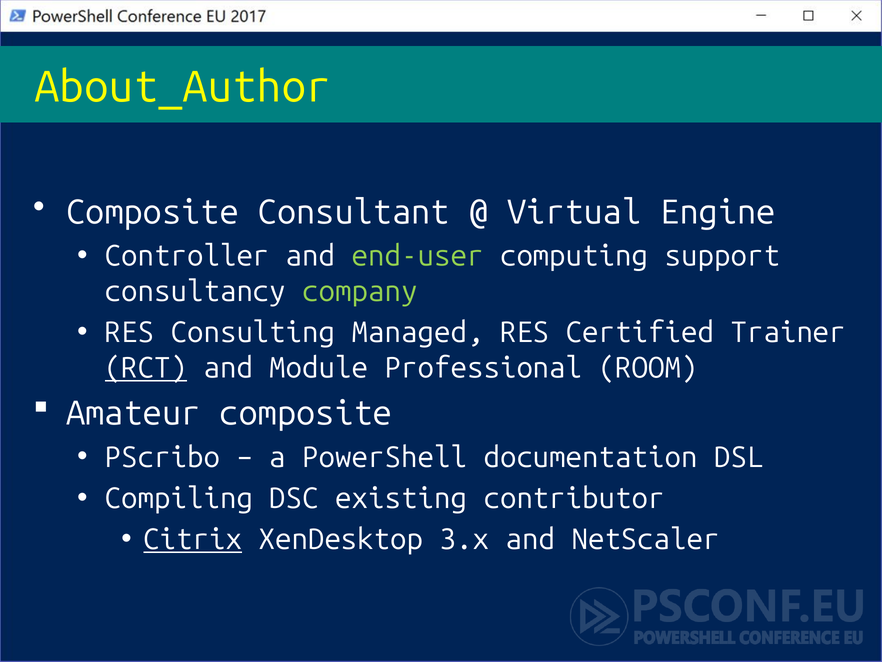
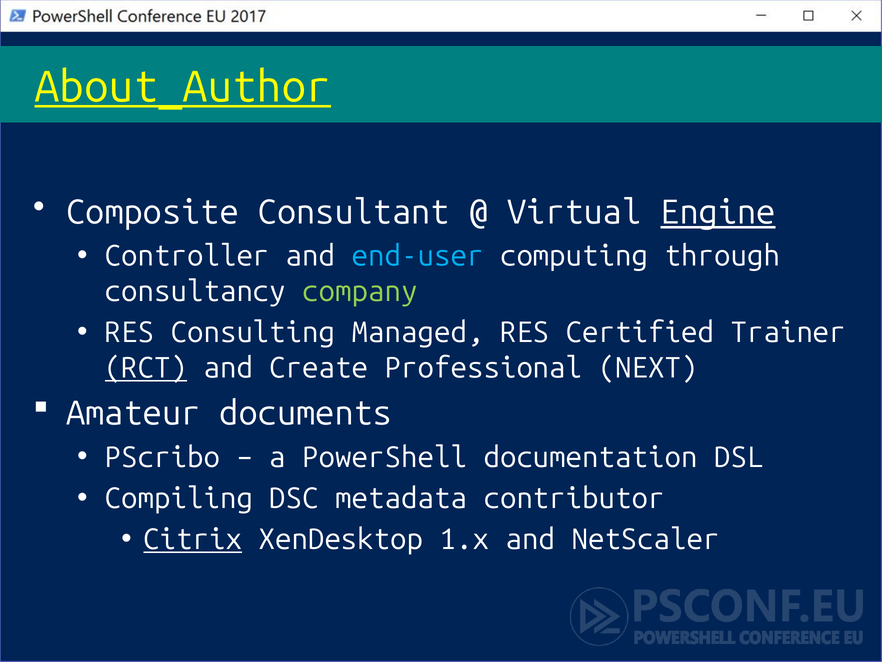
About_Author underline: none -> present
Engine underline: none -> present
end-user colour: light green -> light blue
support: support -> through
Module: Module -> Create
ROOM: ROOM -> NEXT
Amateur composite: composite -> documents
existing: existing -> metadata
3.x: 3.x -> 1.x
